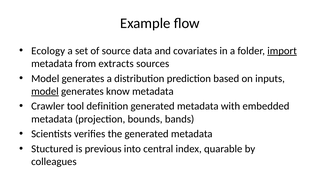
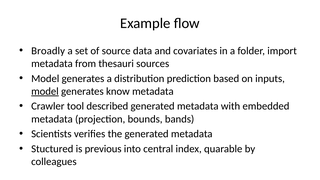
Ecology: Ecology -> Broadly
import underline: present -> none
extracts: extracts -> thesauri
definition: definition -> described
